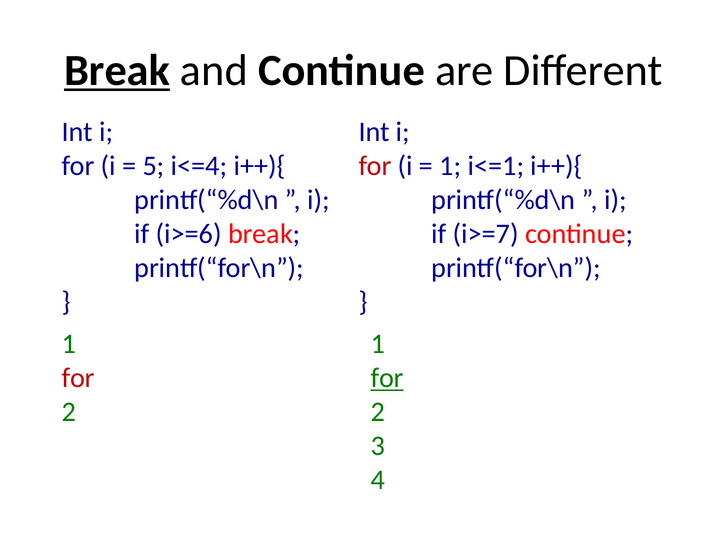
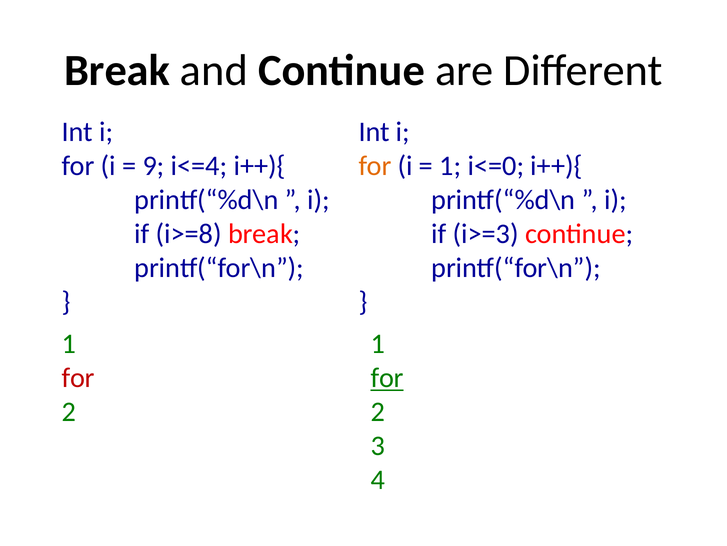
Break at (117, 70) underline: present -> none
5: 5 -> 9
for at (375, 165) colour: red -> orange
i<=1: i<=1 -> i<=0
i>=6: i>=6 -> i>=8
i>=7: i>=7 -> i>=3
